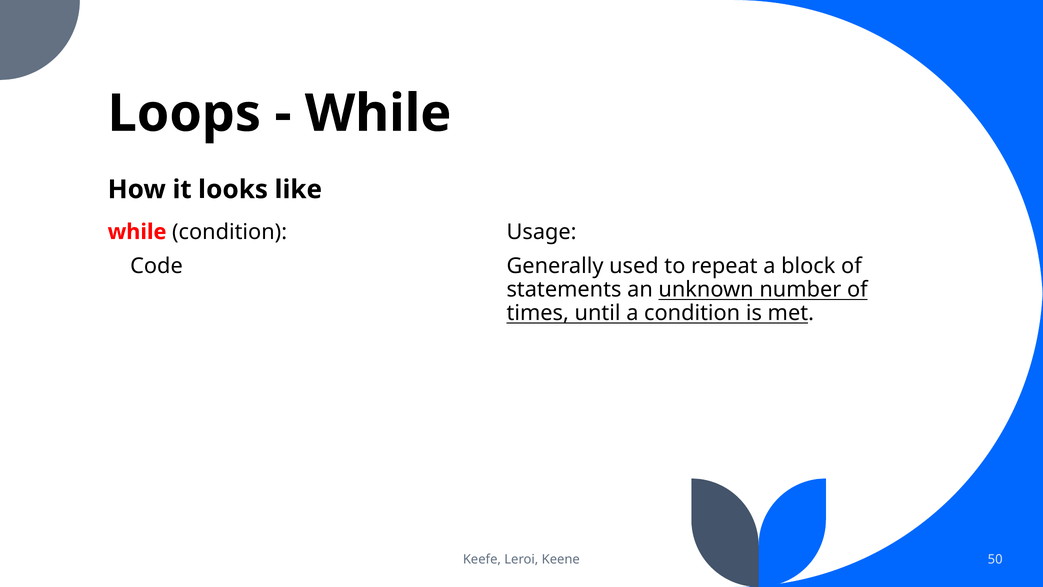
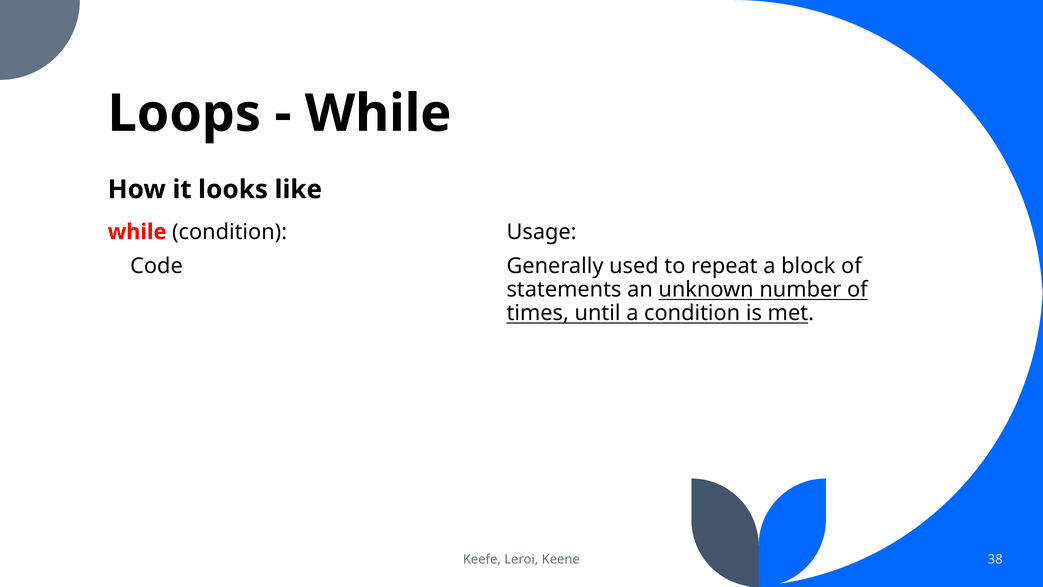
50: 50 -> 38
